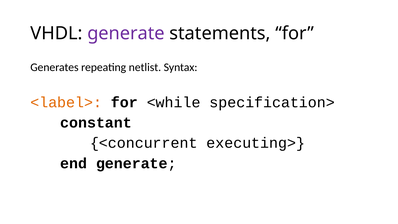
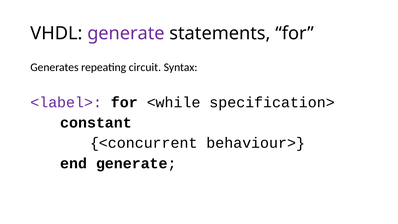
netlist: netlist -> circuit
<label> colour: orange -> purple
executing>: executing> -> behaviour>
